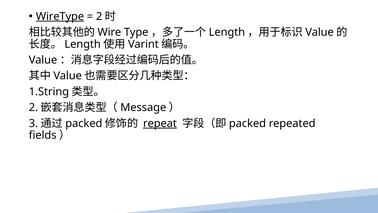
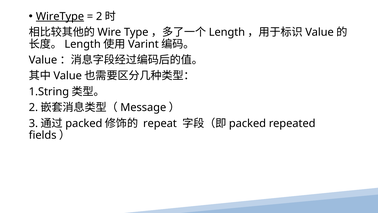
repeat underline: present -> none
